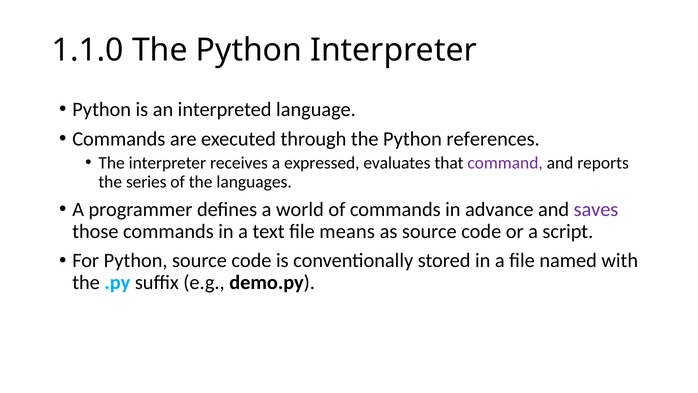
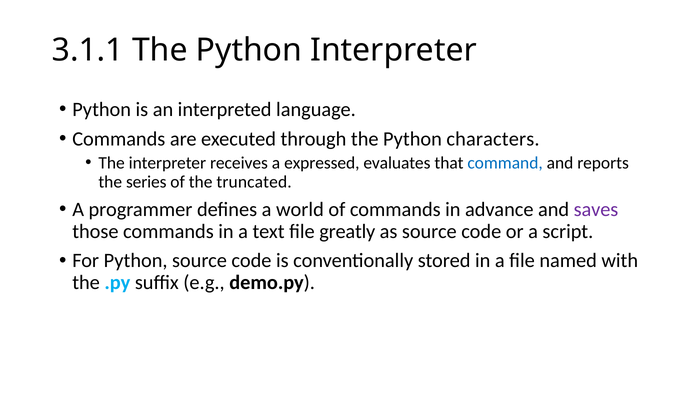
1.1.0: 1.1.0 -> 3.1.1
references: references -> characters
command colour: purple -> blue
languages: languages -> truncated
means: means -> greatly
